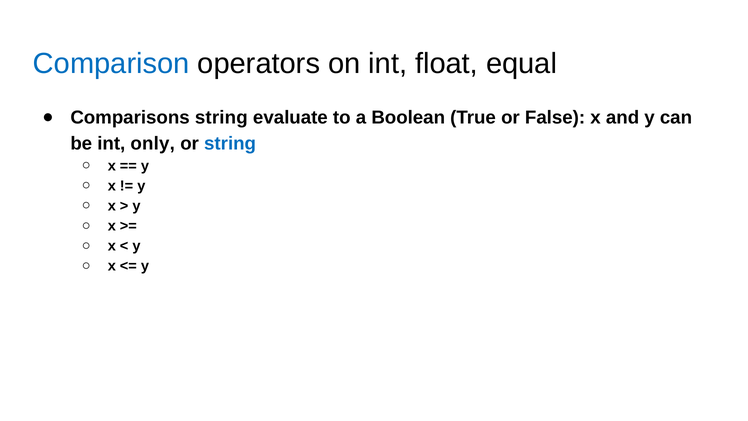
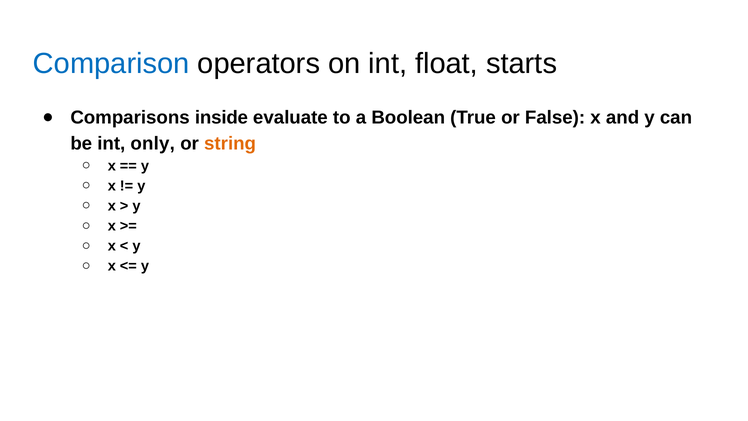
equal: equal -> starts
Comparisons string: string -> inside
string at (230, 143) colour: blue -> orange
